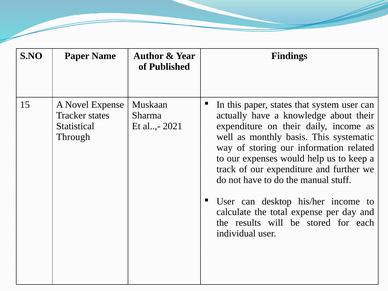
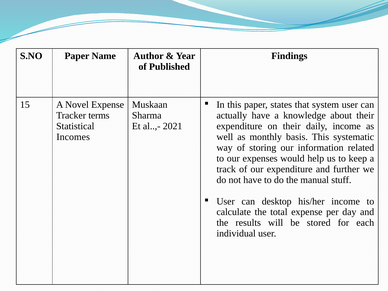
Tracker states: states -> terms
Through: Through -> Incomes
